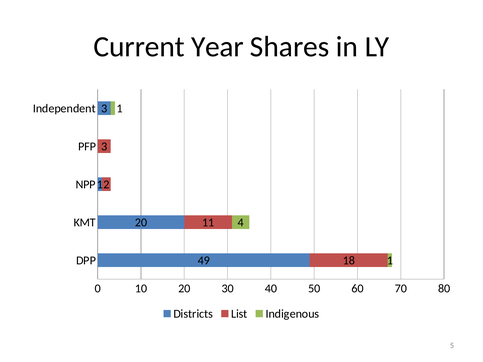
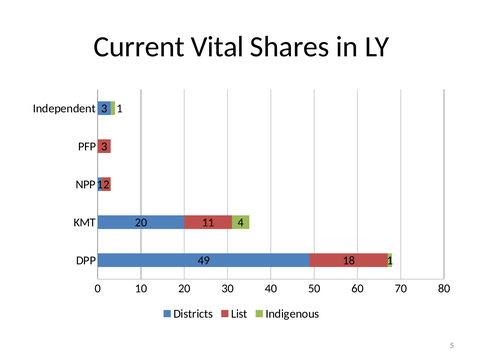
Year: Year -> Vital
